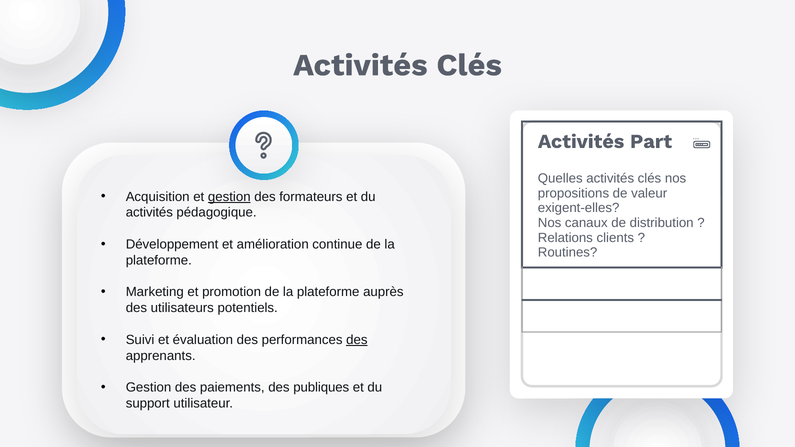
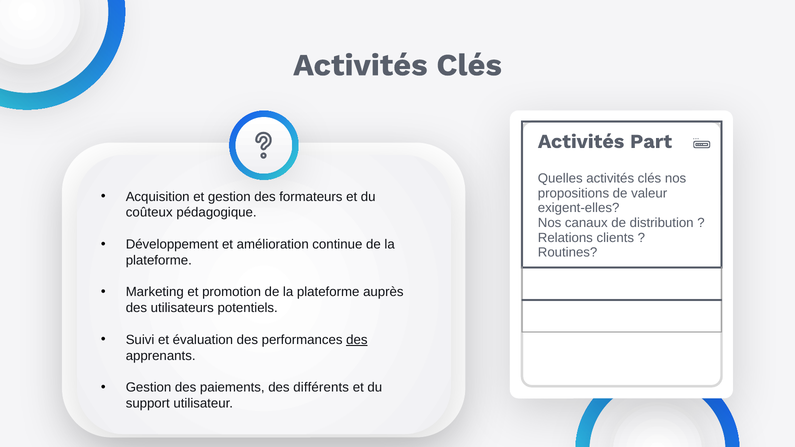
gestion at (229, 197) underline: present -> none
activités at (149, 213): activités -> coûteux
publiques: publiques -> différents
